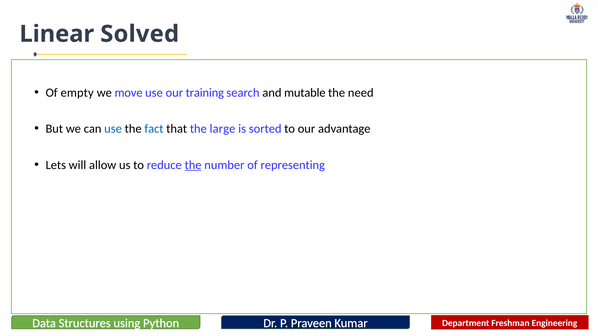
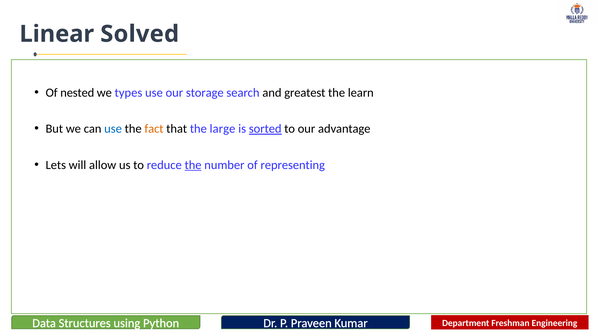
empty: empty -> nested
move: move -> types
training: training -> storage
mutable: mutable -> greatest
need: need -> learn
fact colour: blue -> orange
sorted underline: none -> present
